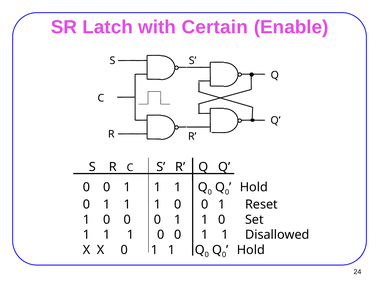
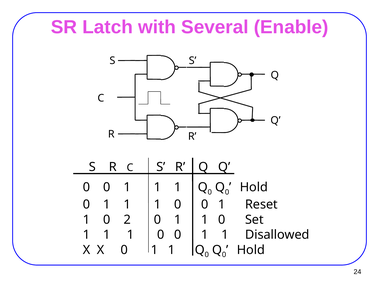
Certain: Certain -> Several
0 at (127, 220): 0 -> 2
